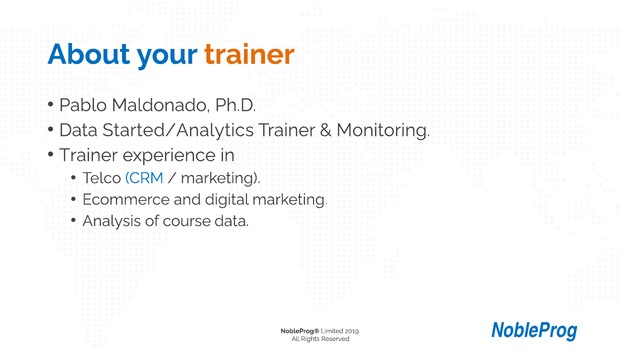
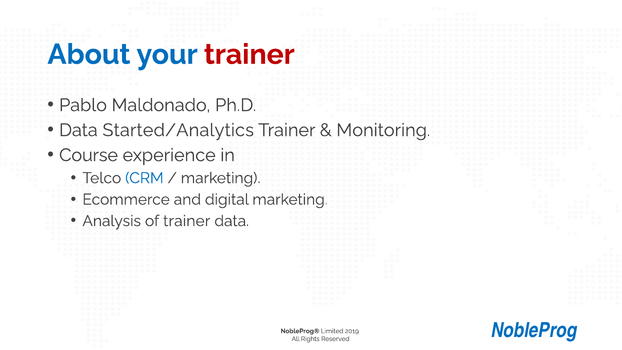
trainer at (249, 54) colour: orange -> red
Trainer at (88, 155): Trainer -> Course
of course: course -> trainer
